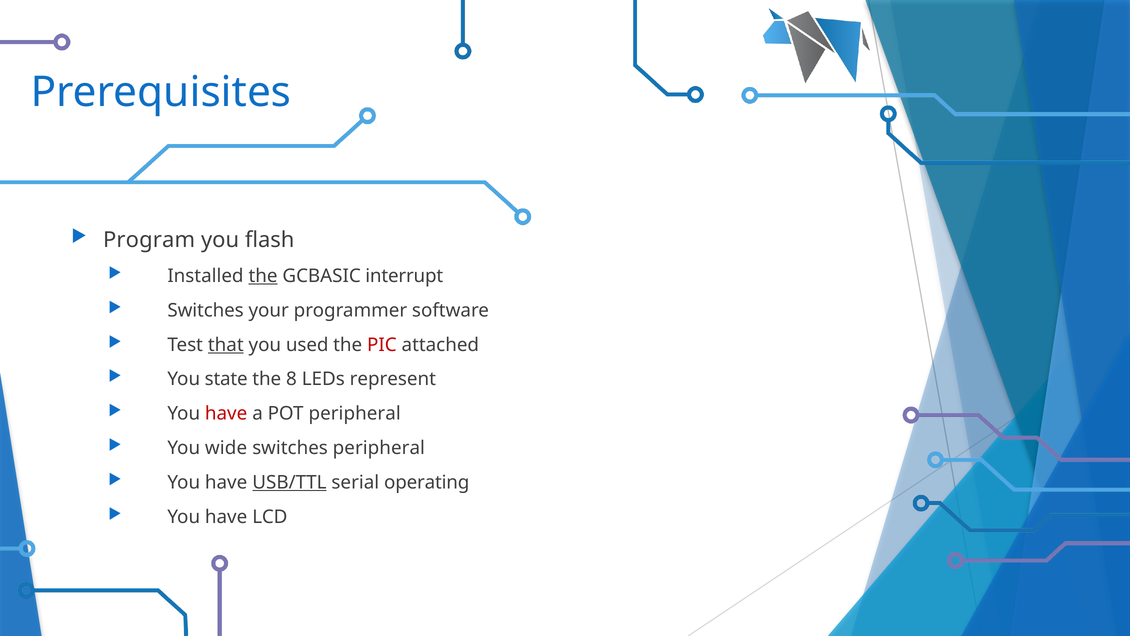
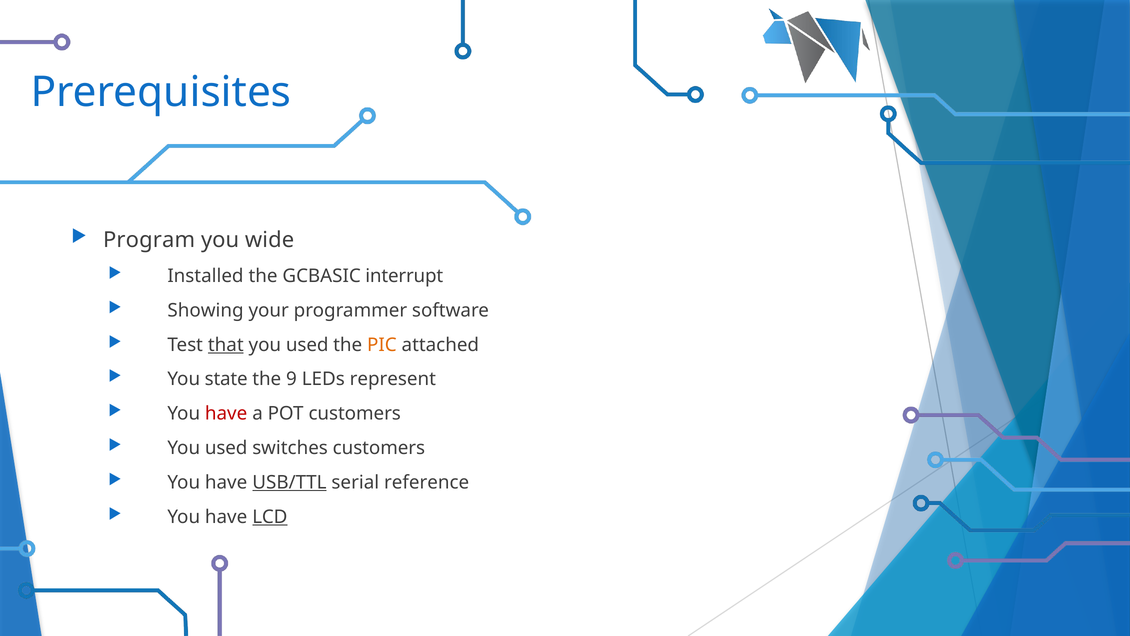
flash: flash -> wide
the at (263, 276) underline: present -> none
Switches at (206, 310): Switches -> Showing
PIC colour: red -> orange
8: 8 -> 9
POT peripheral: peripheral -> customers
wide at (226, 448): wide -> used
switches peripheral: peripheral -> customers
operating: operating -> reference
LCD underline: none -> present
